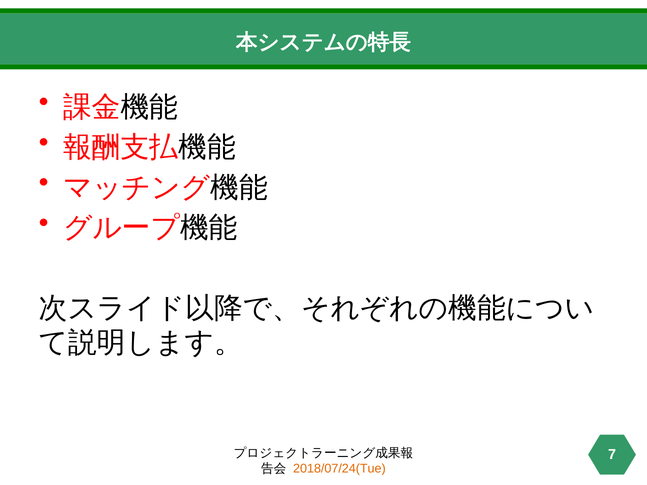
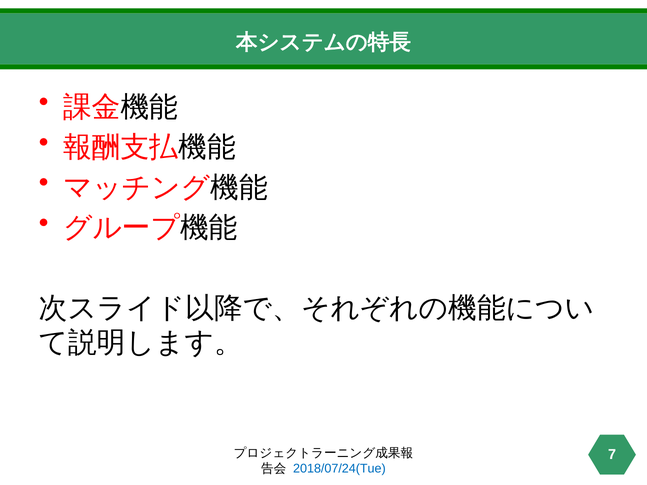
2018/07/24(Tue colour: orange -> blue
